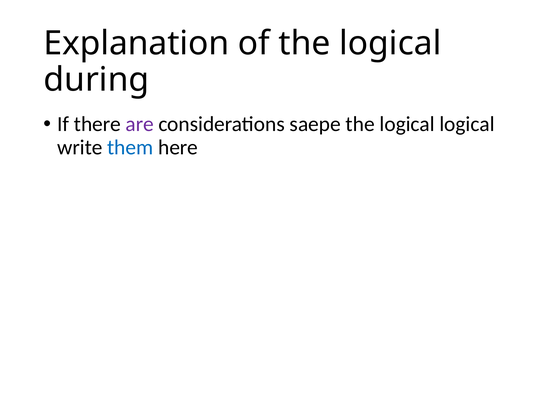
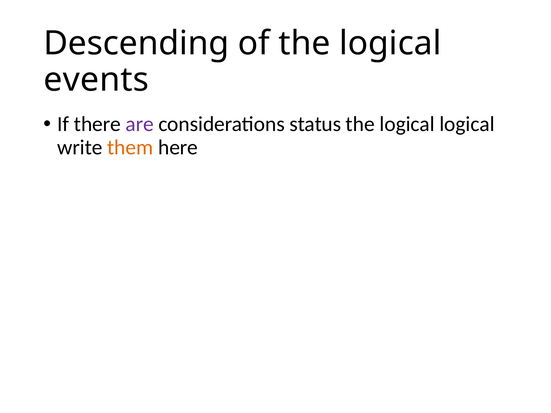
Explanation: Explanation -> Descending
during: during -> events
saepe: saepe -> status
them colour: blue -> orange
